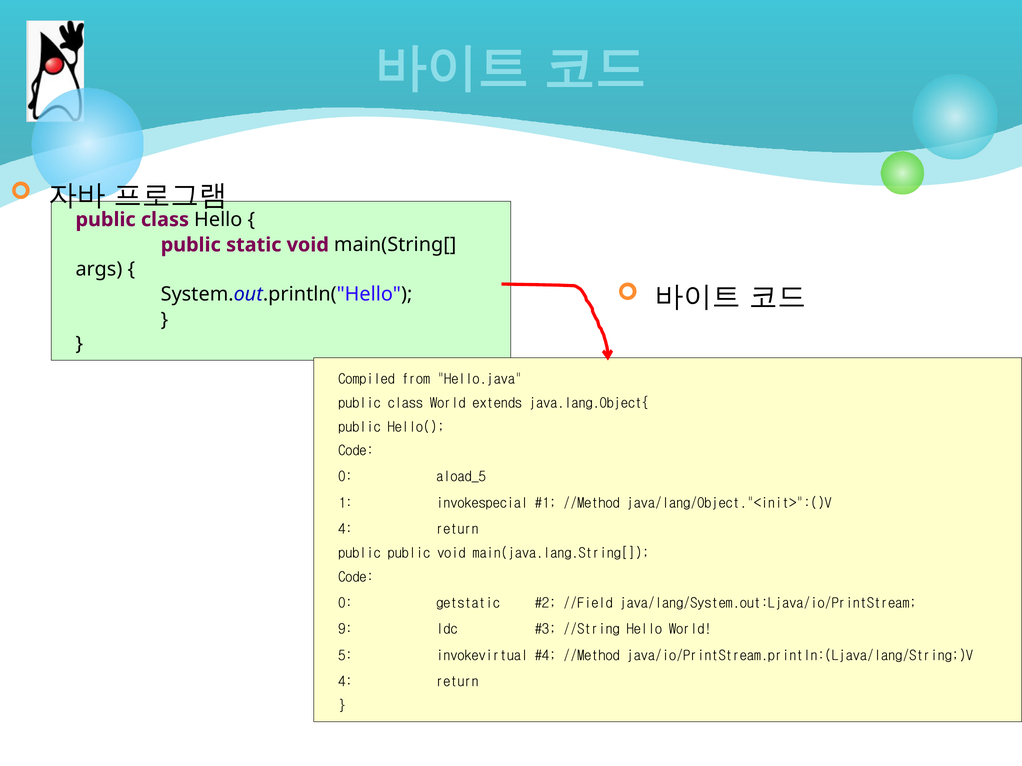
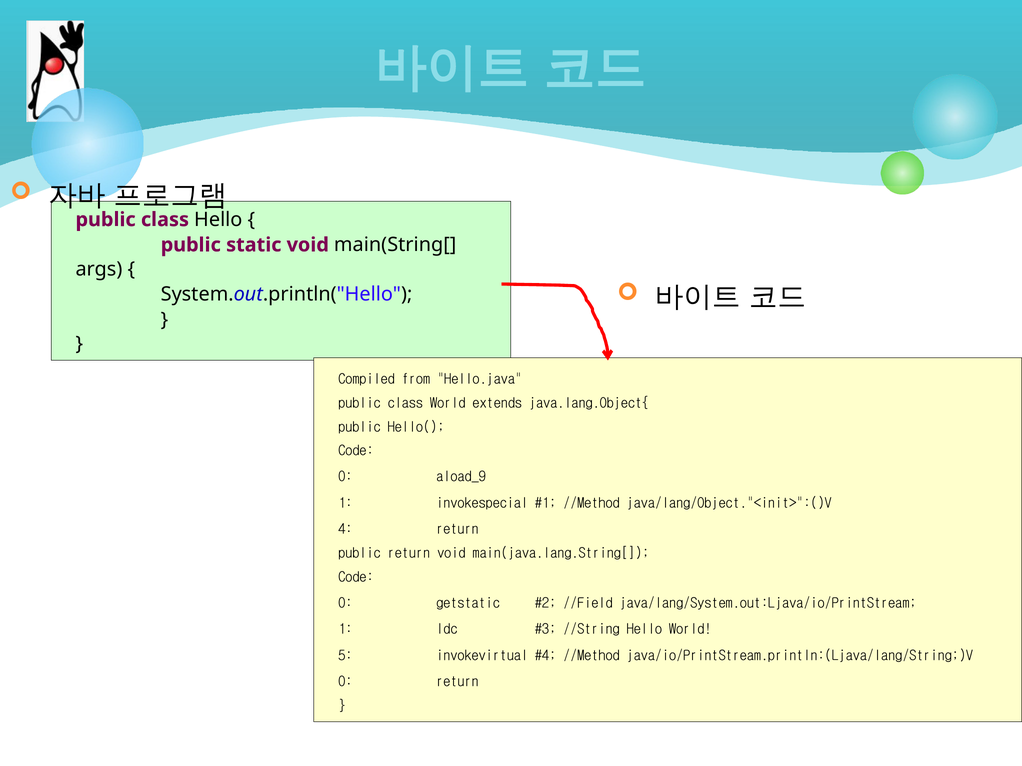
aload_5: aload_5 -> aload_9
public public: public -> return
9 at (345, 630): 9 -> 1
4 at (345, 682): 4 -> 0
